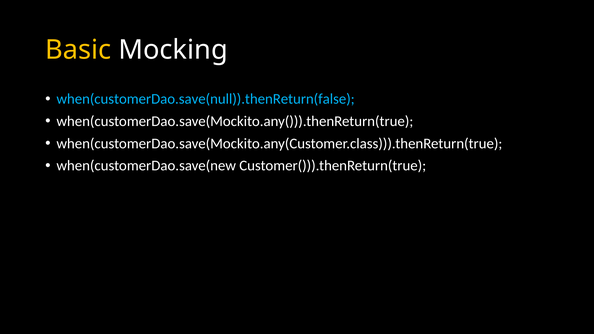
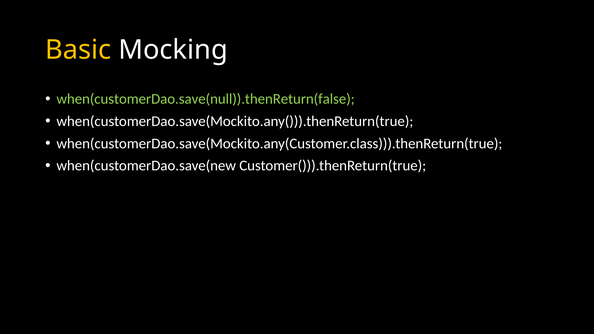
when(customerDao.save(null)).thenReturn(false colour: light blue -> light green
